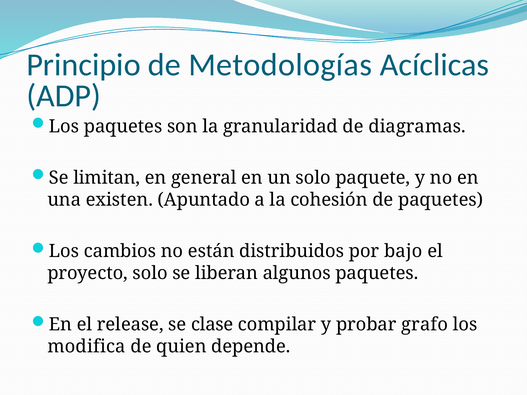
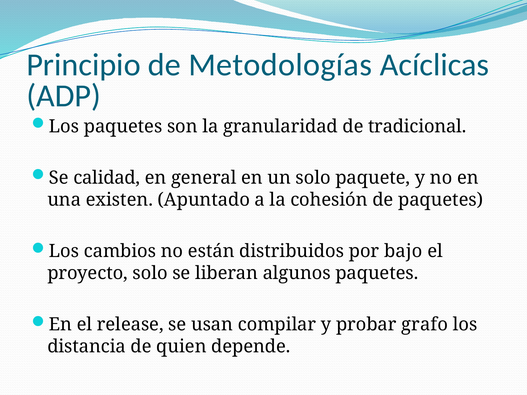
diagramas: diagramas -> tradicional
limitan: limitan -> calidad
clase: clase -> usan
modifica: modifica -> distancia
